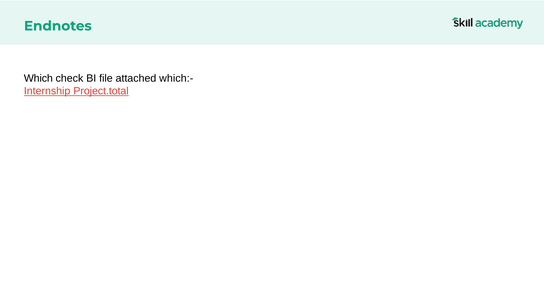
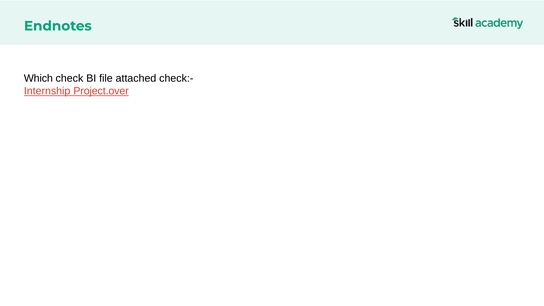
which:-: which:- -> check:-
Project.total: Project.total -> Project.over
